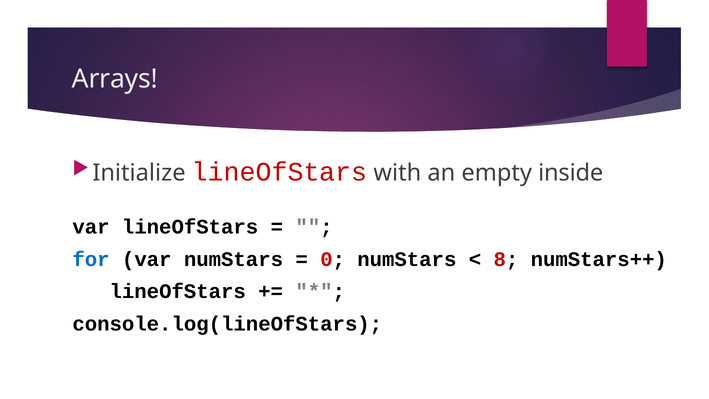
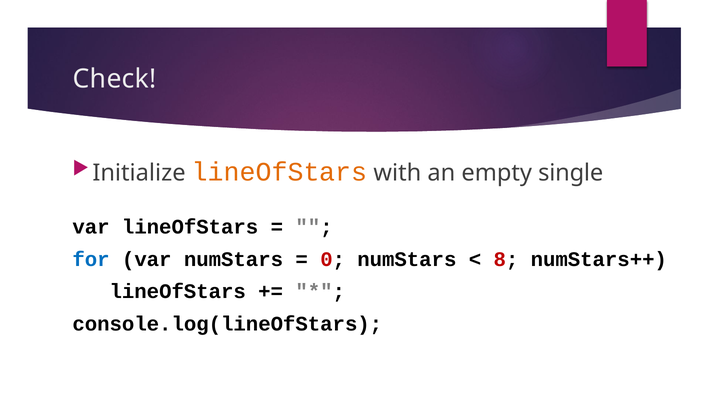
Arrays: Arrays -> Check
lineOfStars at (280, 172) colour: red -> orange
inside: inside -> single
